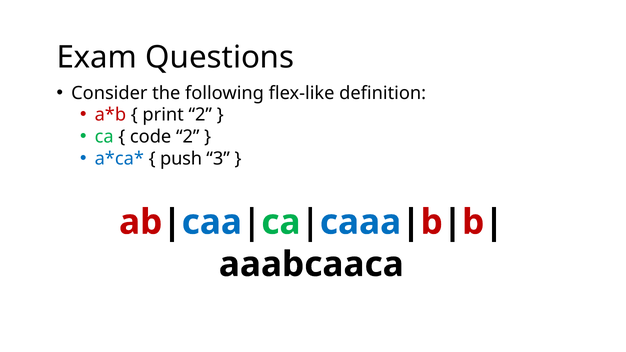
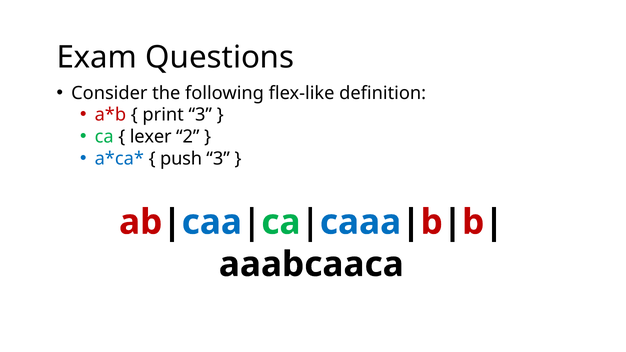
print 2: 2 -> 3
code: code -> lexer
